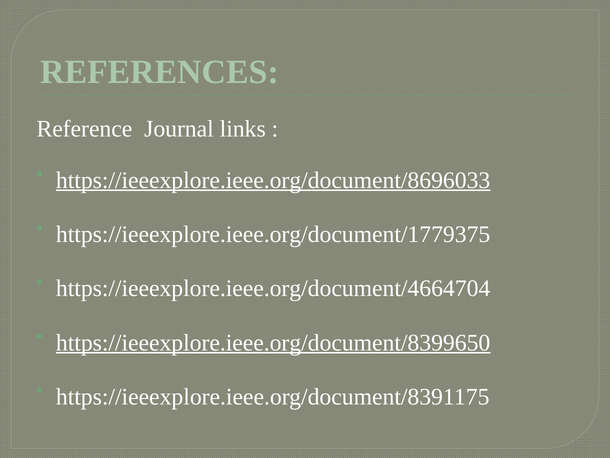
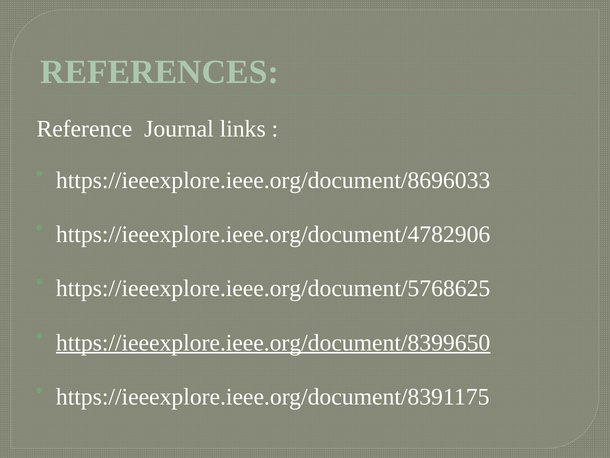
https://ieeexplore.ieee.org/document/8696033 underline: present -> none
https://ieeexplore.ieee.org/document/1779375: https://ieeexplore.ieee.org/document/1779375 -> https://ieeexplore.ieee.org/document/4782906
https://ieeexplore.ieee.org/document/4664704: https://ieeexplore.ieee.org/document/4664704 -> https://ieeexplore.ieee.org/document/5768625
